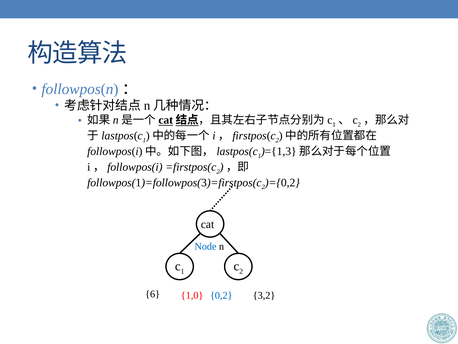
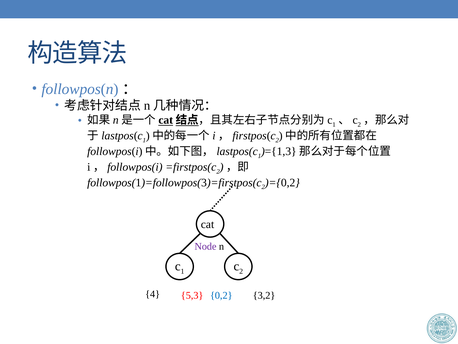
Node colour: blue -> purple
6: 6 -> 4
1,0: 1,0 -> 5,3
